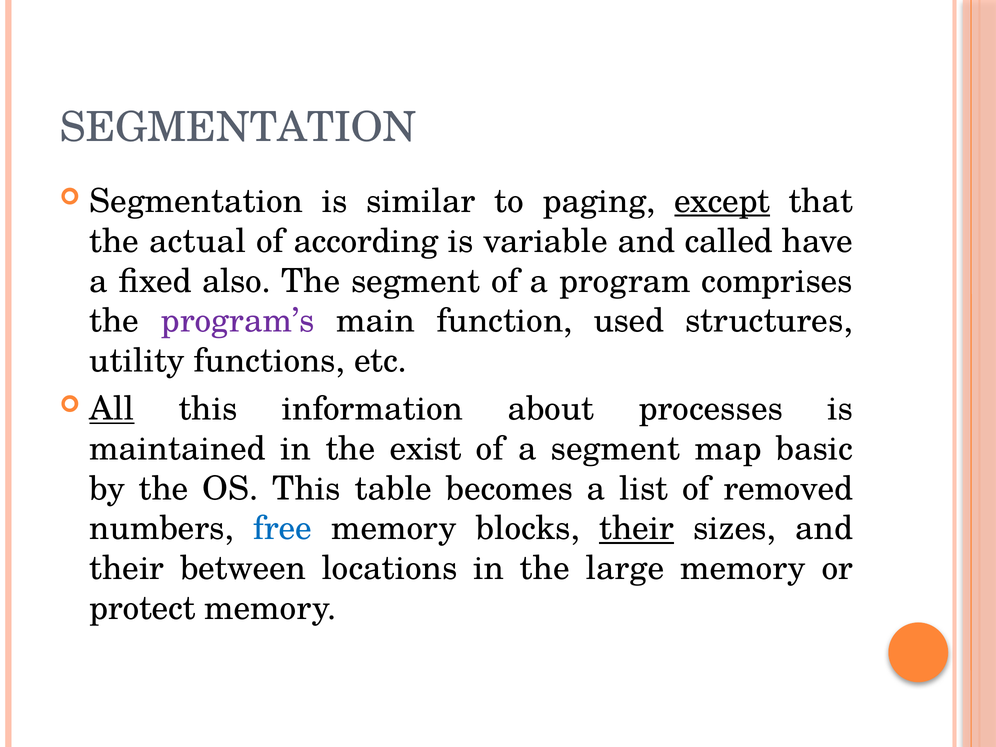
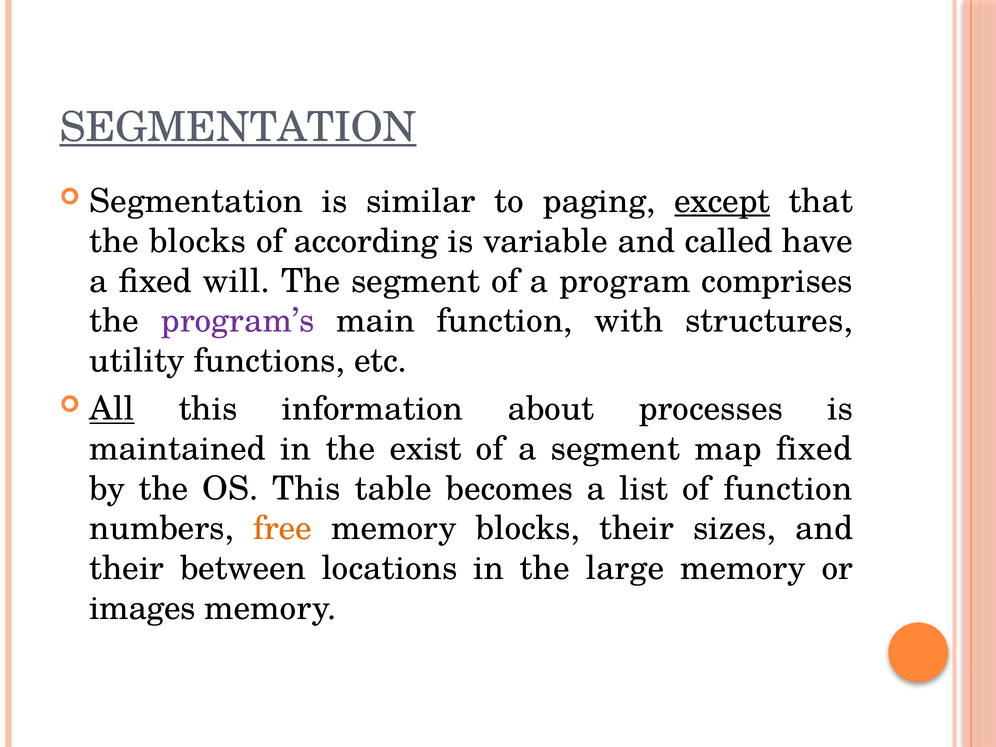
SEGMENTATION at (238, 127) underline: none -> present
the actual: actual -> blocks
also: also -> will
used: used -> with
map basic: basic -> fixed
of removed: removed -> function
free colour: blue -> orange
their at (637, 528) underline: present -> none
protect: protect -> images
